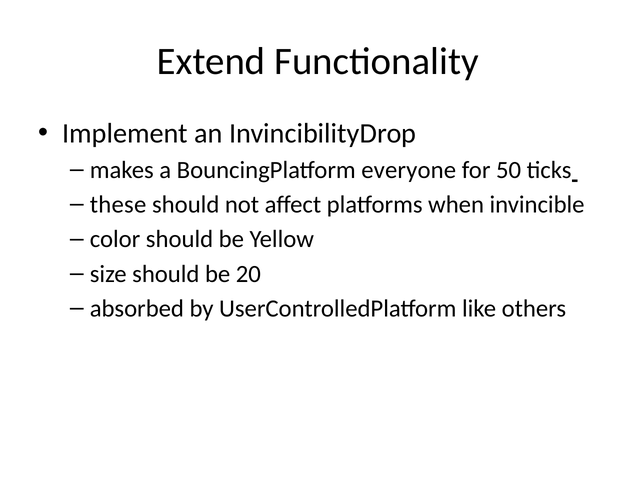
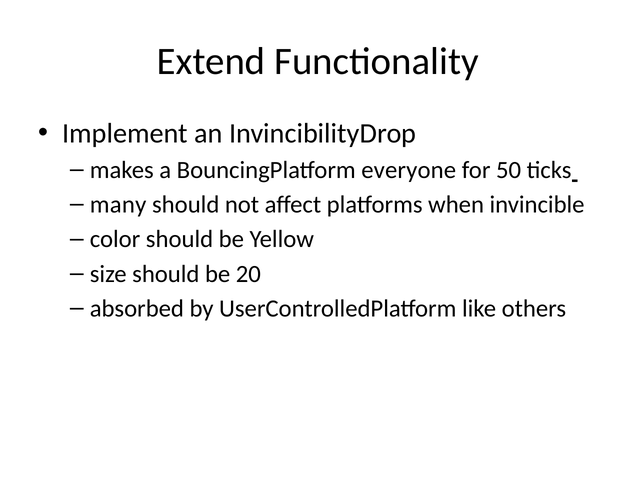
these: these -> many
